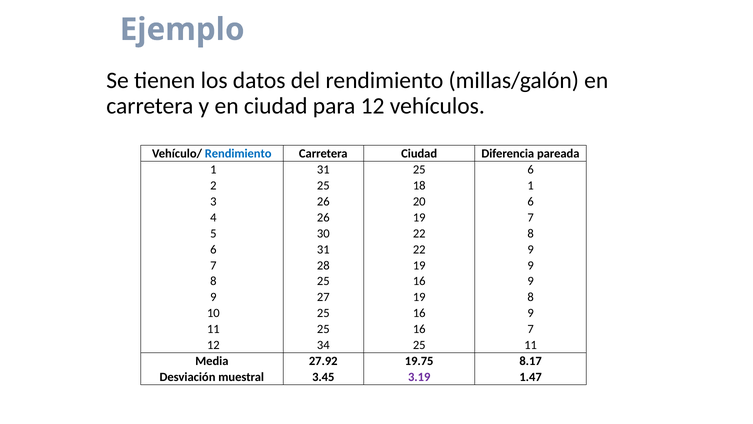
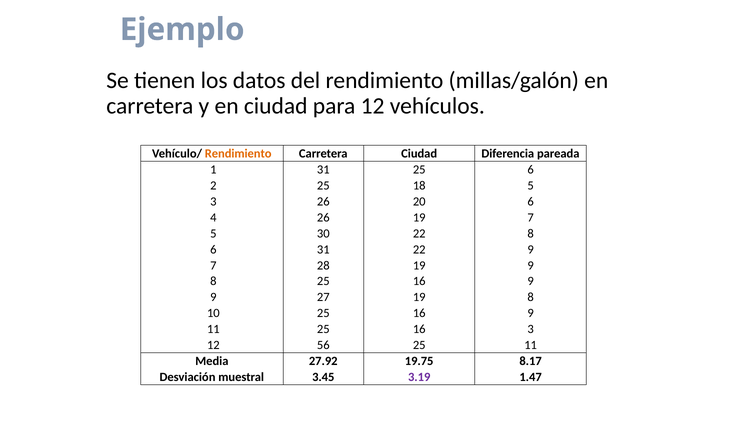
Rendimiento at (238, 154) colour: blue -> orange
18 1: 1 -> 5
16 7: 7 -> 3
34: 34 -> 56
